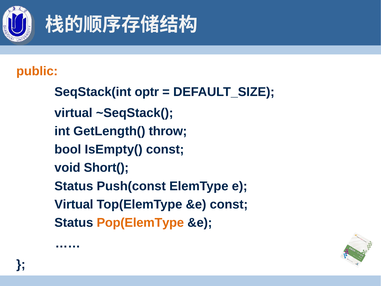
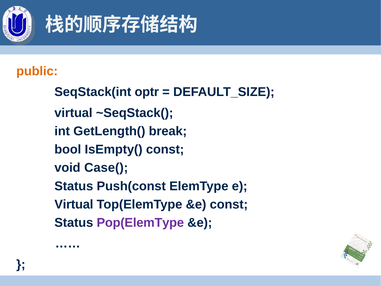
throw: throw -> break
Short(: Short( -> Case(
Pop(ElemType colour: orange -> purple
